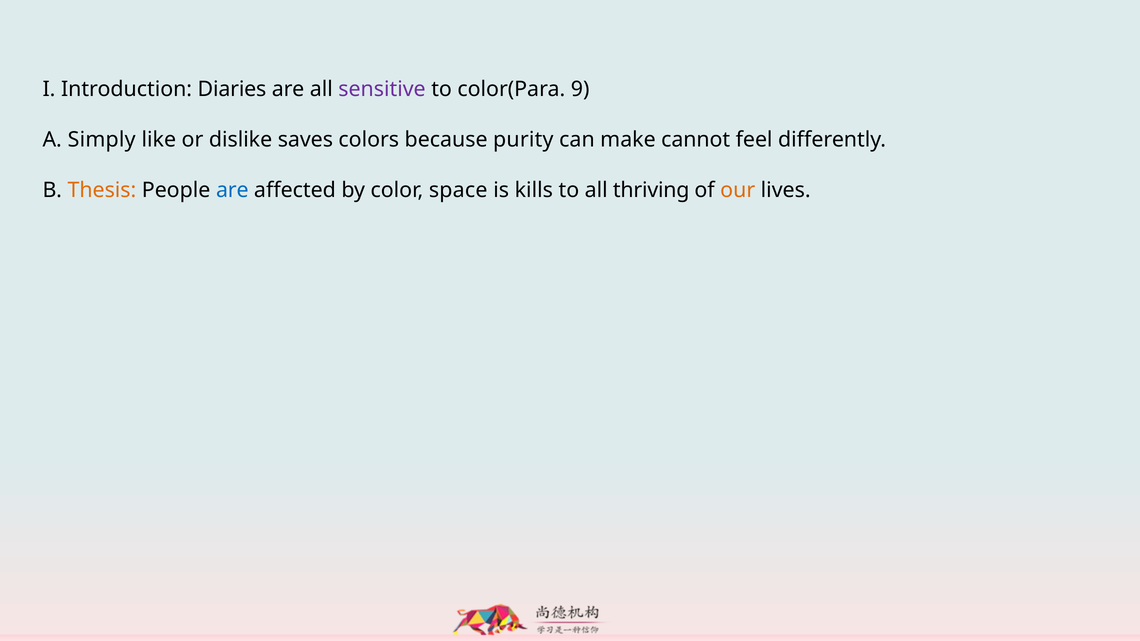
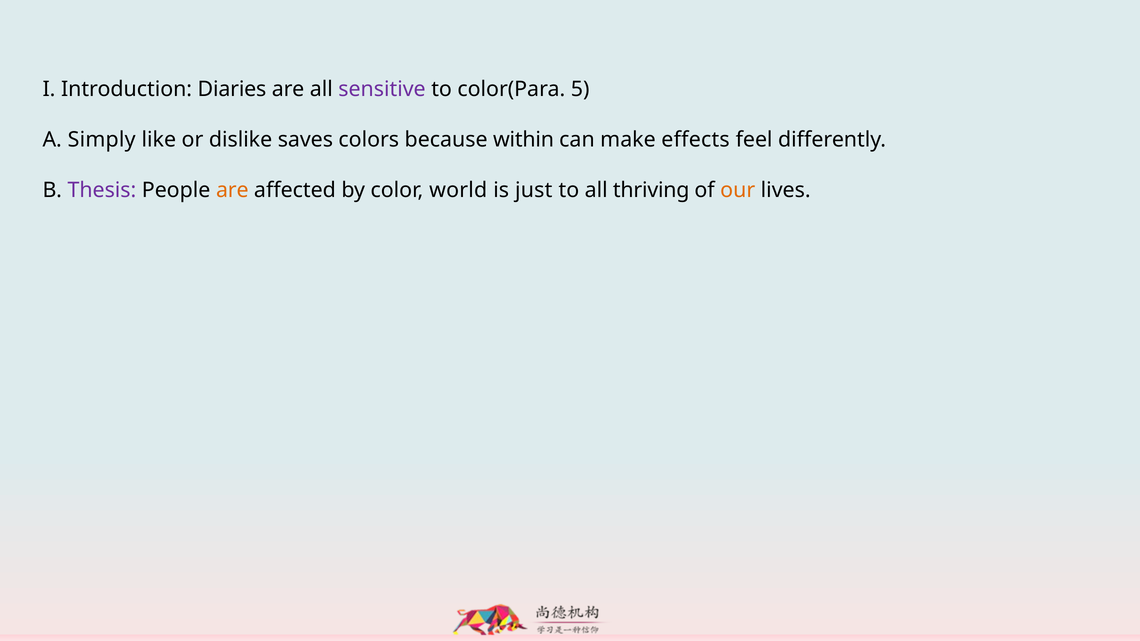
9: 9 -> 5
purity: purity -> within
cannot: cannot -> effects
Thesis colour: orange -> purple
are at (232, 190) colour: blue -> orange
space: space -> world
kills: kills -> just
